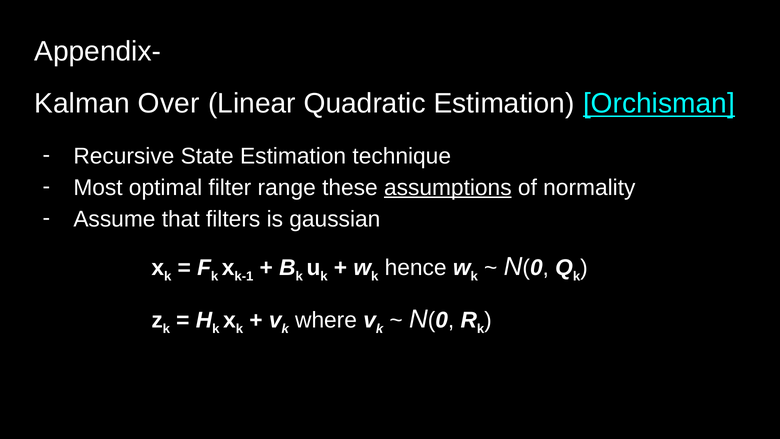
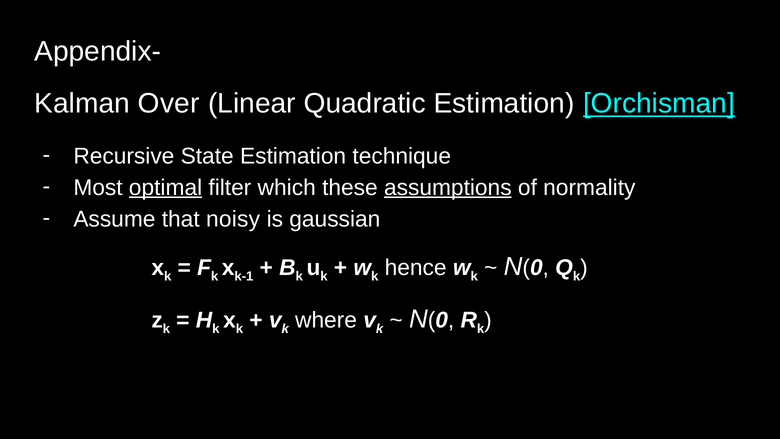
optimal underline: none -> present
range: range -> which
filters: filters -> noisy
